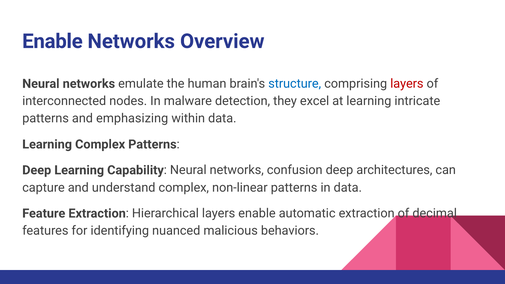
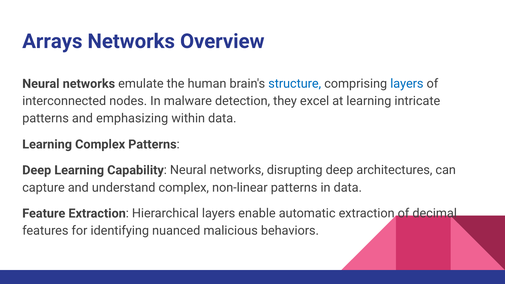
Enable at (52, 41): Enable -> Arrays
layers at (407, 84) colour: red -> blue
confusion: confusion -> disrupting
